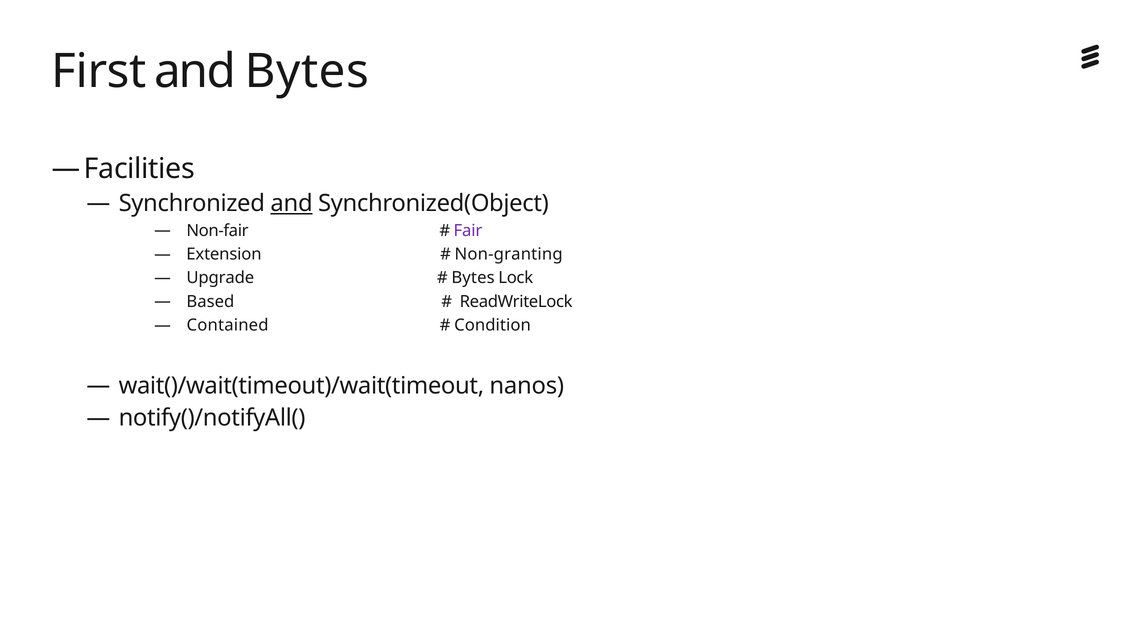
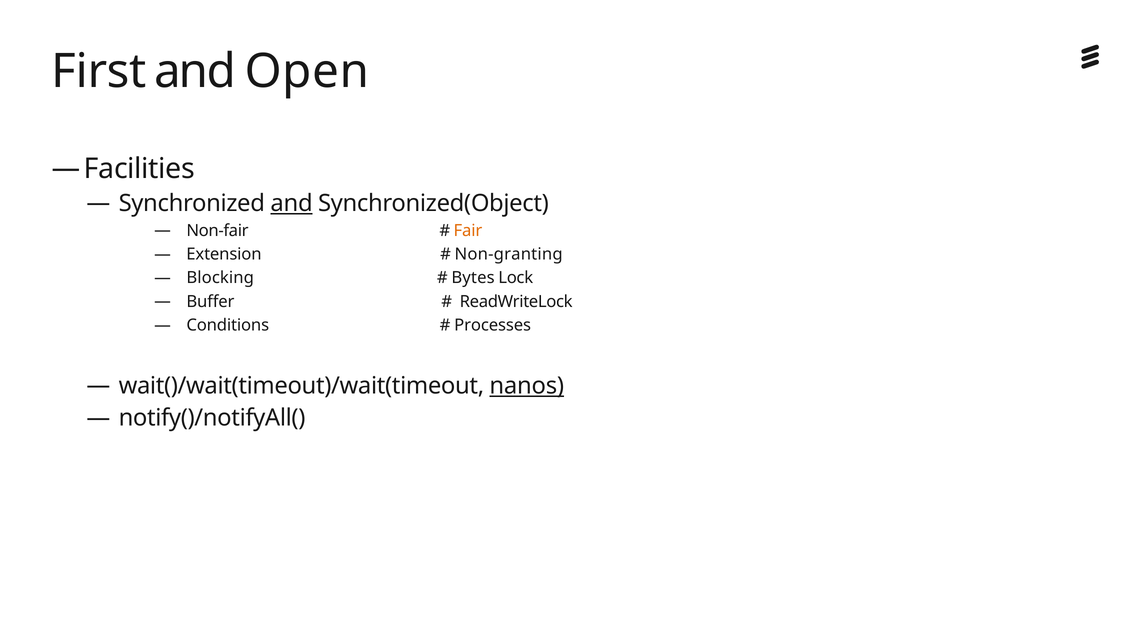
and Bytes: Bytes -> Open
Fair colour: purple -> orange
Upgrade: Upgrade -> Blocking
Based: Based -> Buffer
Contained: Contained -> Conditions
Condition: Condition -> Processes
nanos underline: none -> present
